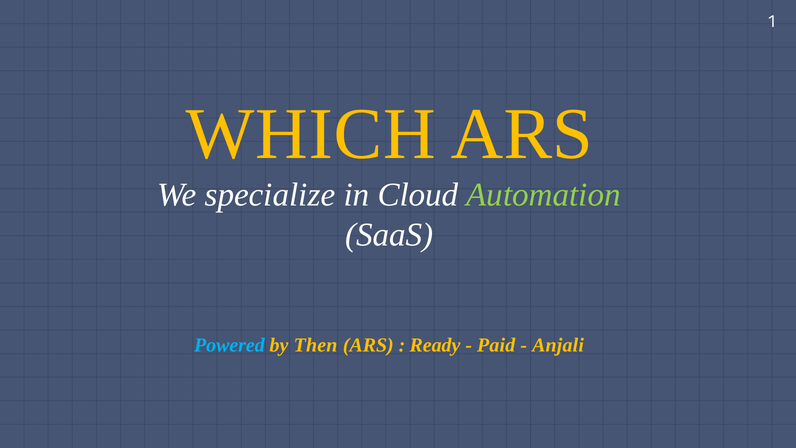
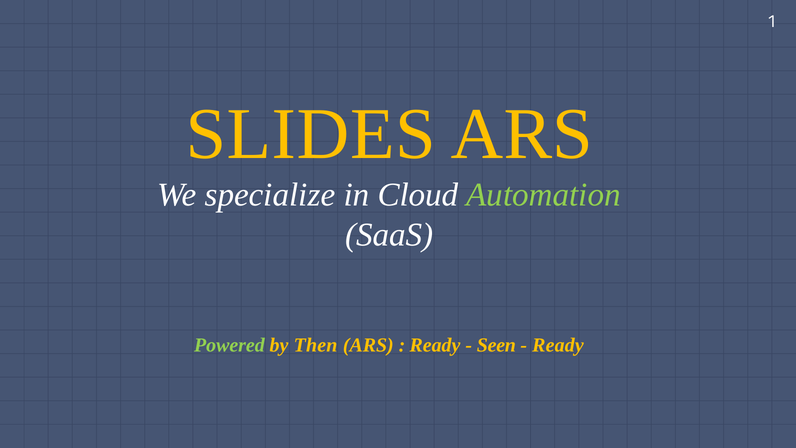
WHICH: WHICH -> SLIDES
Powered colour: light blue -> light green
Paid: Paid -> Seen
Anjali at (558, 345): Anjali -> Ready
